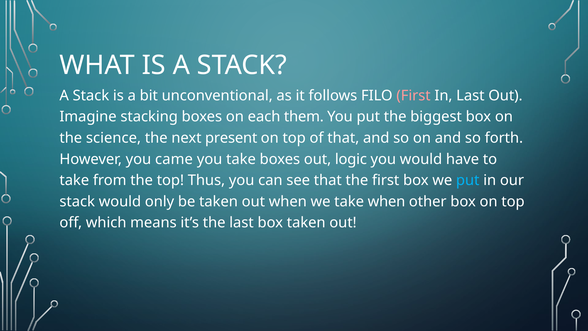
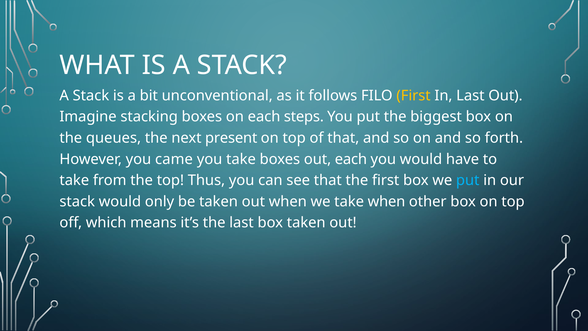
First at (414, 96) colour: pink -> yellow
them: them -> steps
science: science -> queues
out logic: logic -> each
